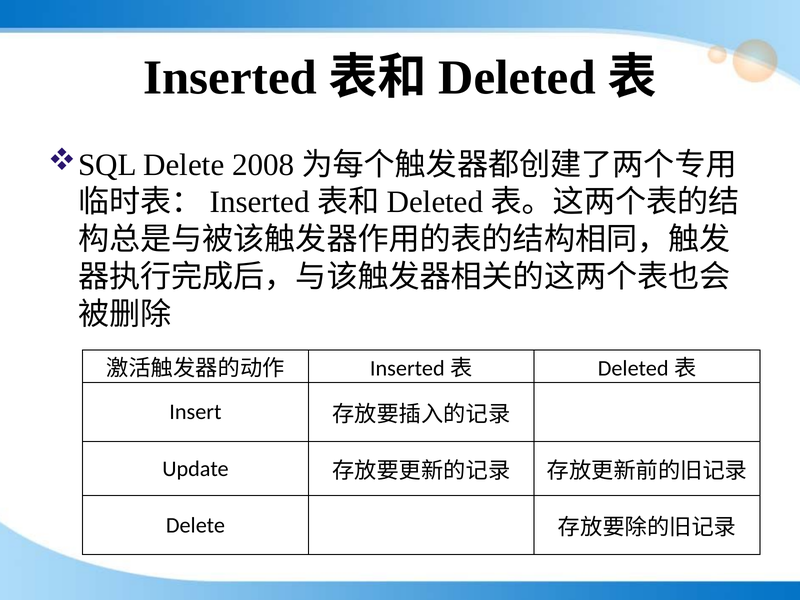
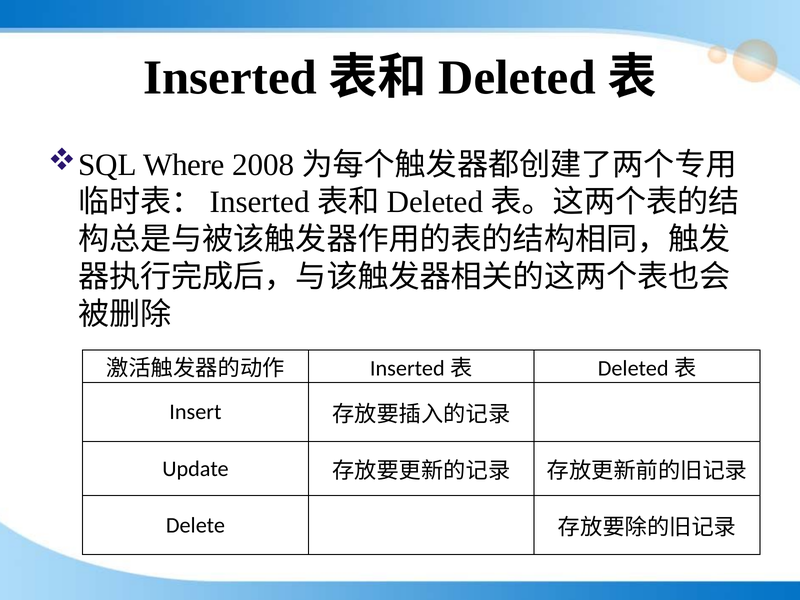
Delete at (184, 165): Delete -> Where
